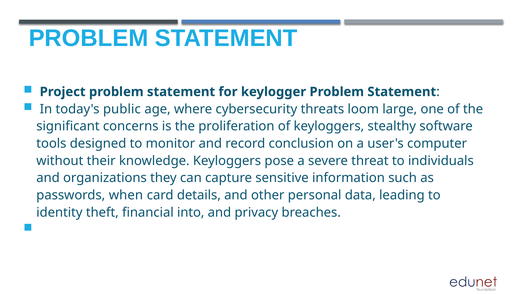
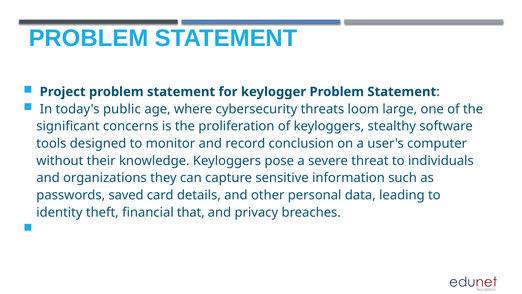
when: when -> saved
into: into -> that
